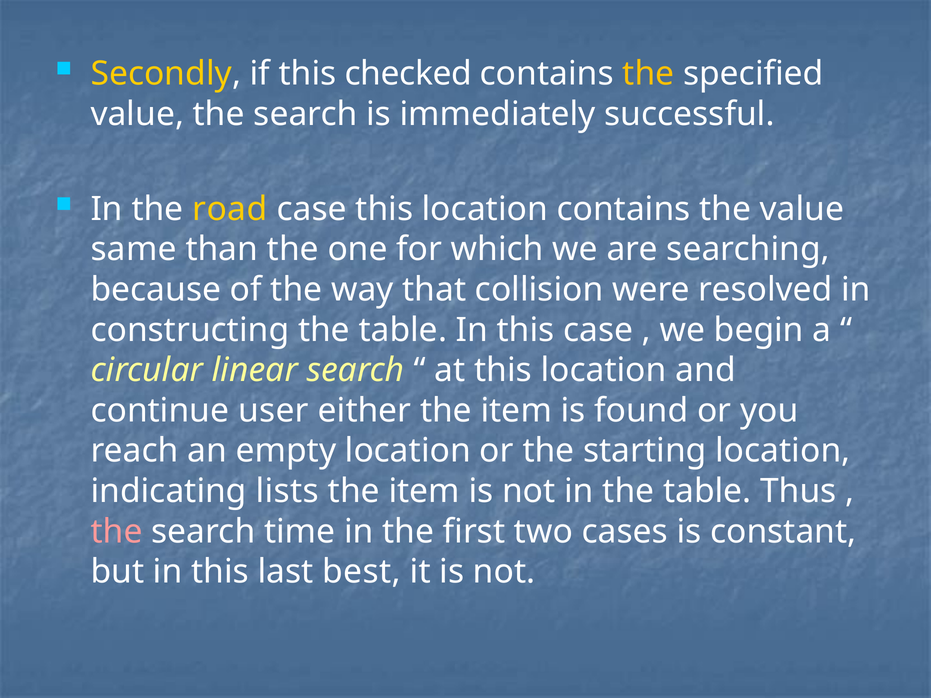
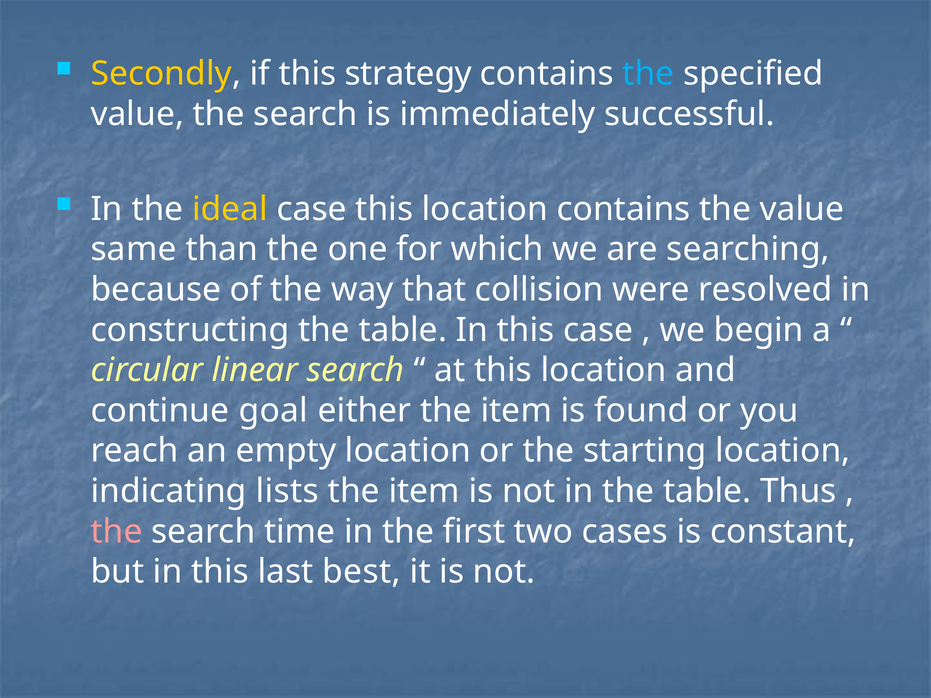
checked: checked -> strategy
the at (648, 74) colour: yellow -> light blue
road: road -> ideal
user: user -> goal
